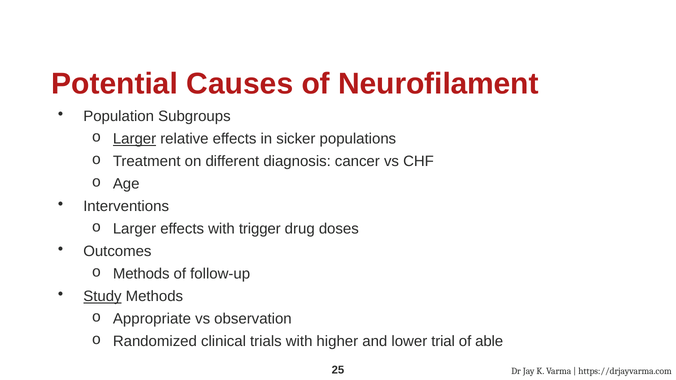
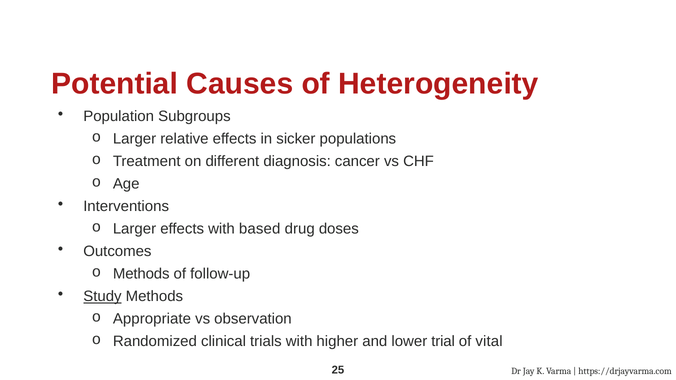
Neurofilament: Neurofilament -> Heterogeneity
Larger at (135, 139) underline: present -> none
trigger: trigger -> based
able: able -> vital
